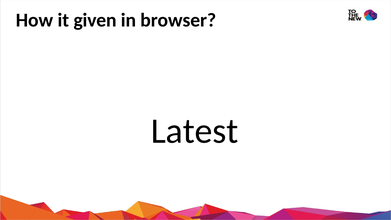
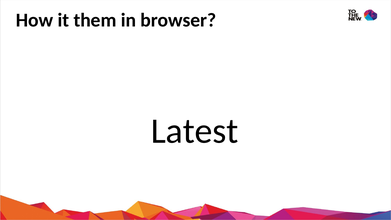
given: given -> them
